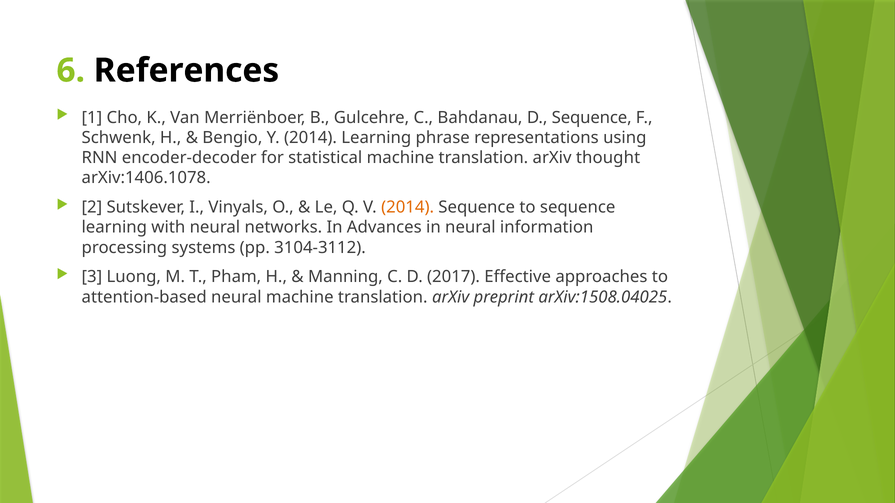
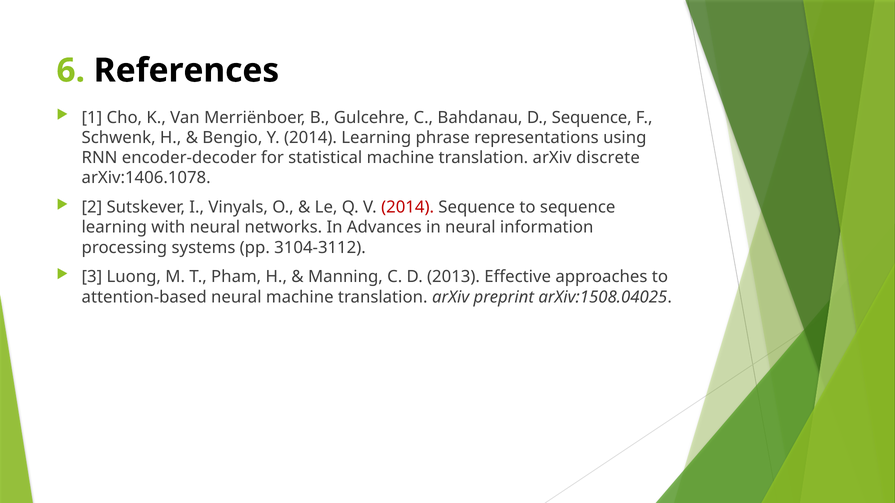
thought: thought -> discrete
2014 at (408, 207) colour: orange -> red
2017: 2017 -> 2013
